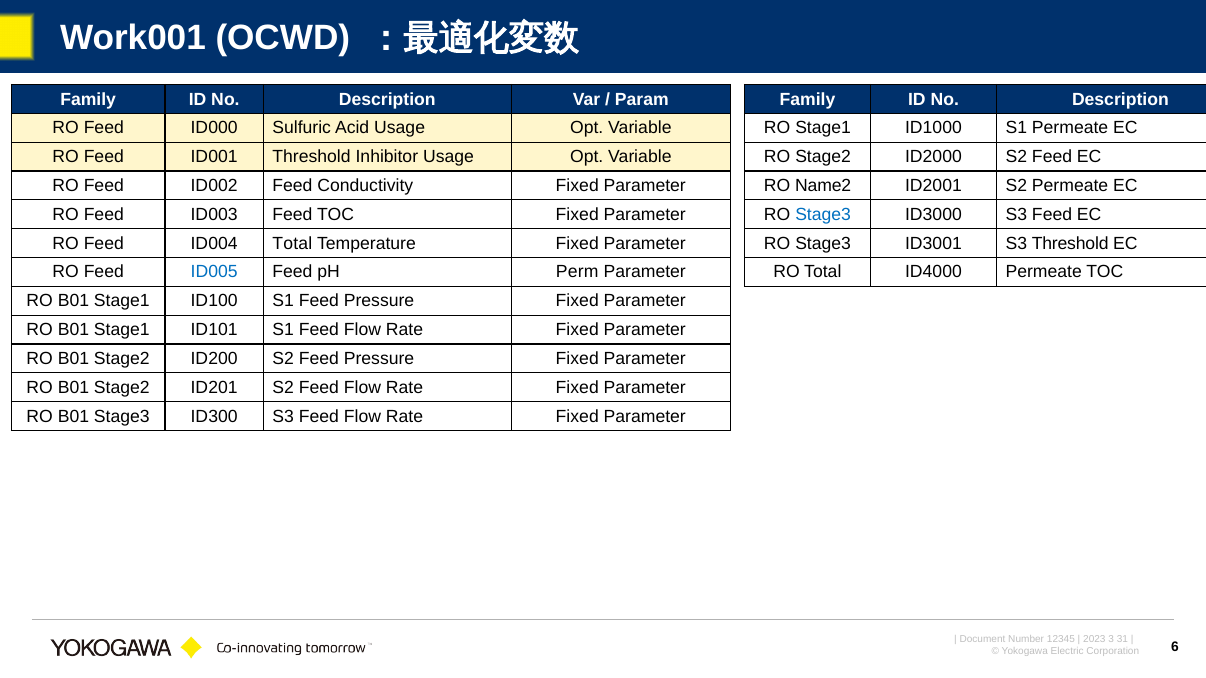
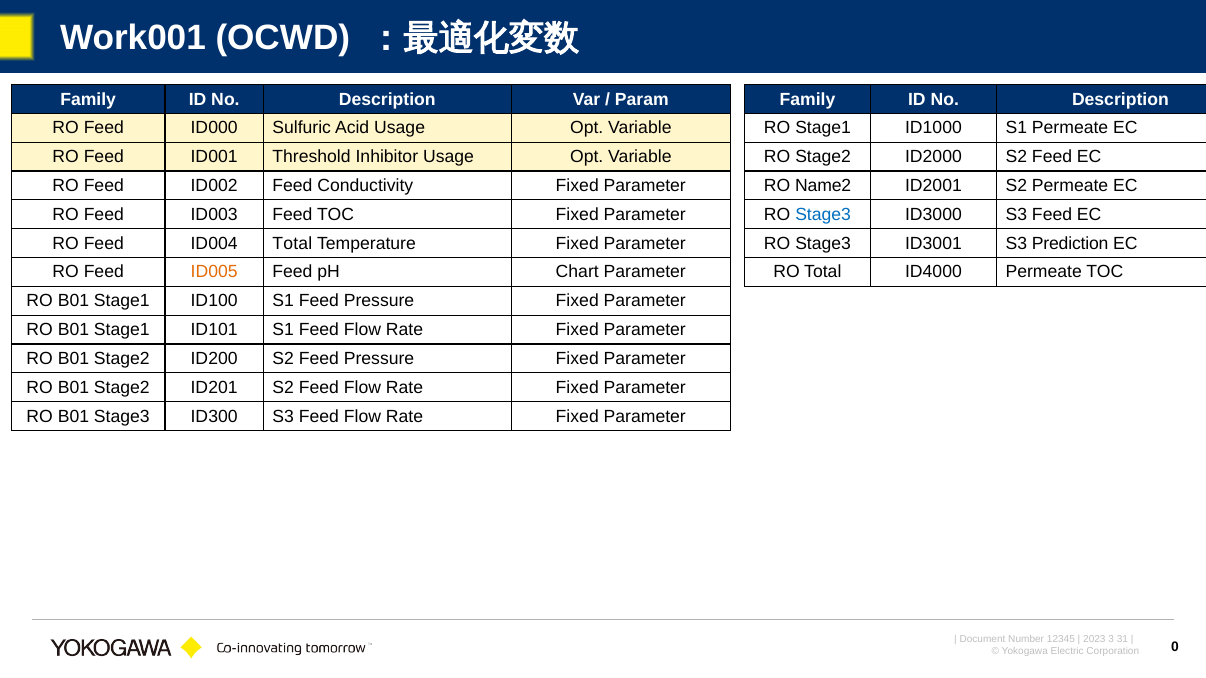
S3 Threshold: Threshold -> Prediction
ID005 colour: blue -> orange
Perm: Perm -> Chart
6: 6 -> 0
